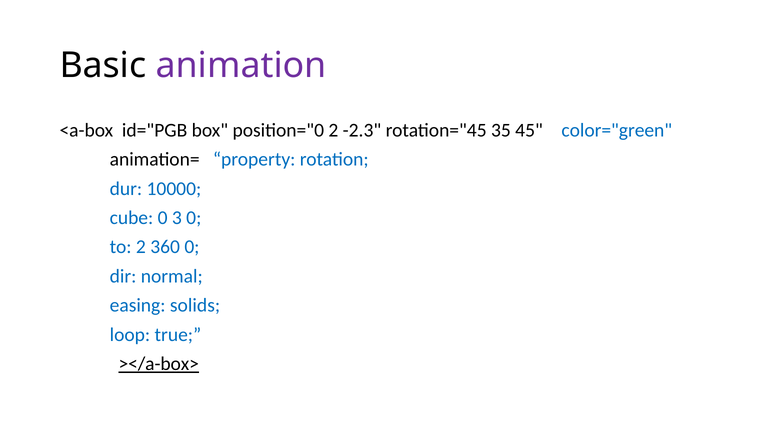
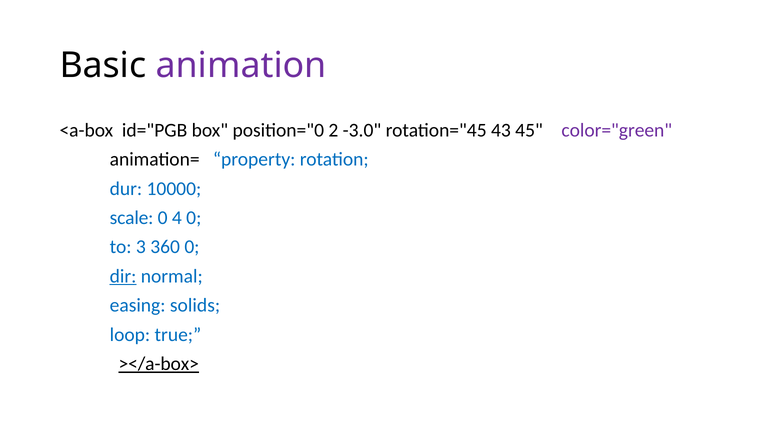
-2.3: -2.3 -> -3.0
35: 35 -> 43
color="green colour: blue -> purple
cube: cube -> scale
3: 3 -> 4
to 2: 2 -> 3
dir underline: none -> present
